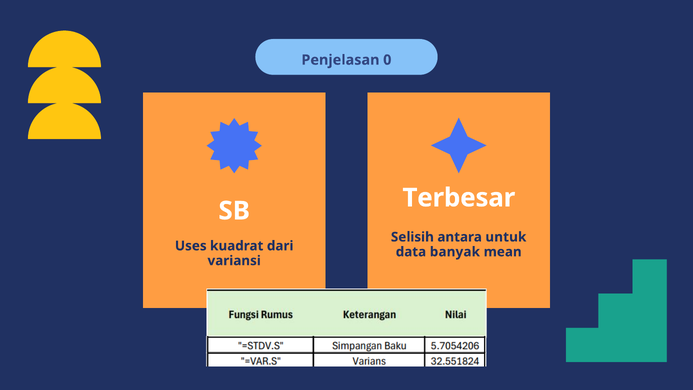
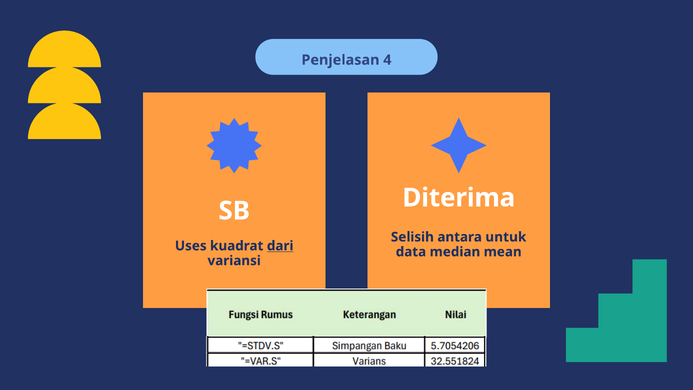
0: 0 -> 4
Terbesar: Terbesar -> Diterima
dari underline: none -> present
banyak: banyak -> median
